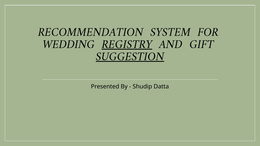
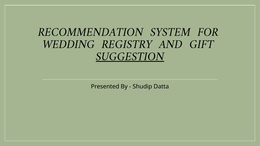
REGISTRY underline: present -> none
